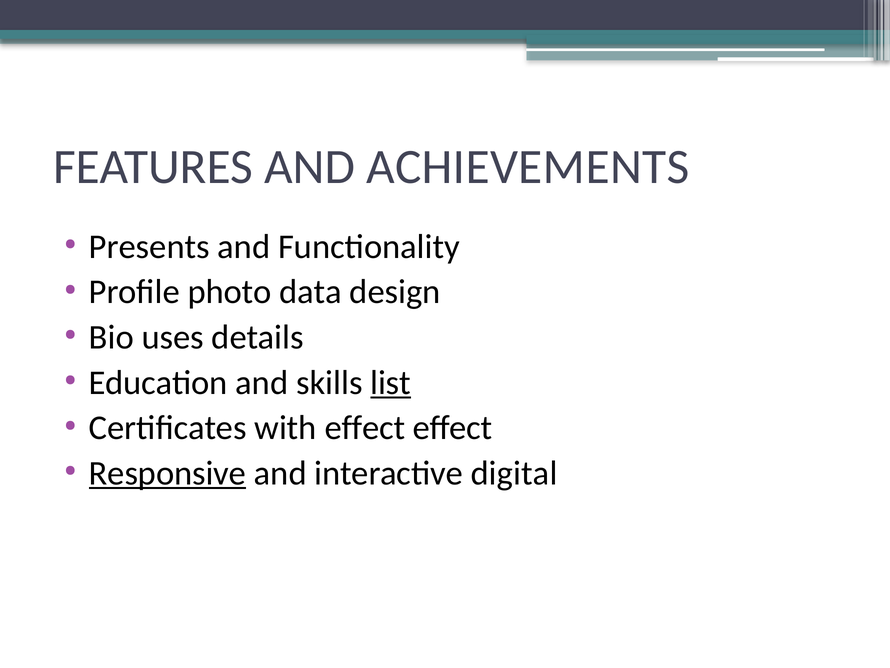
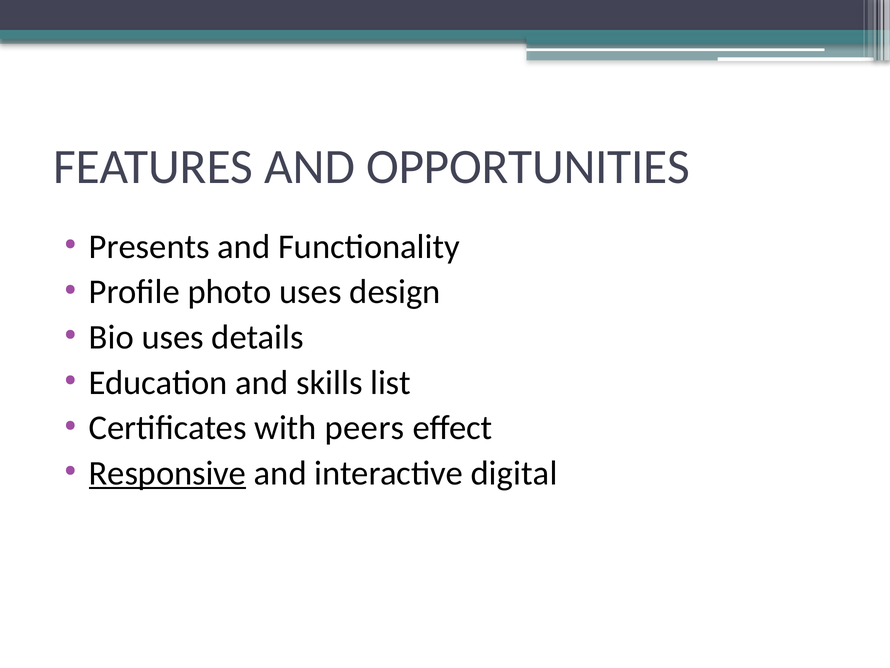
ACHIEVEMENTS: ACHIEVEMENTS -> OPPORTUNITIES
photo data: data -> uses
list underline: present -> none
with effect: effect -> peers
